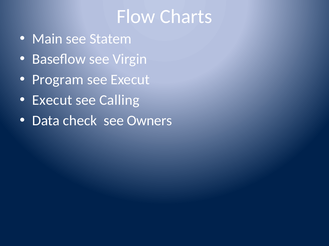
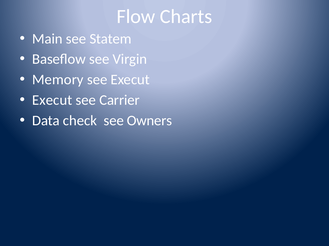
Program: Program -> Memory
Calling: Calling -> Carrier
